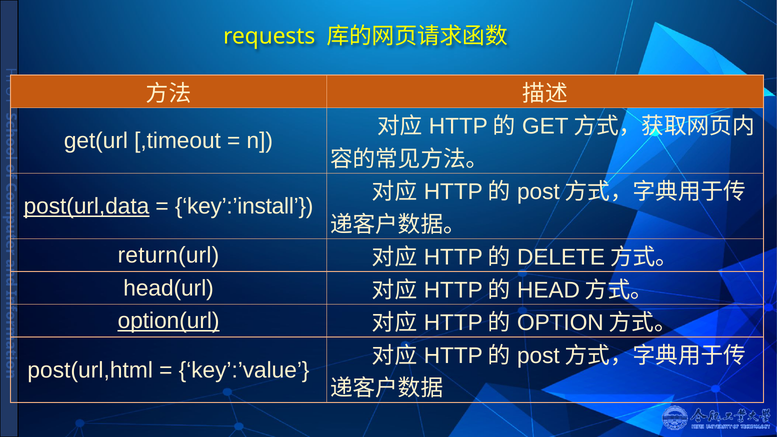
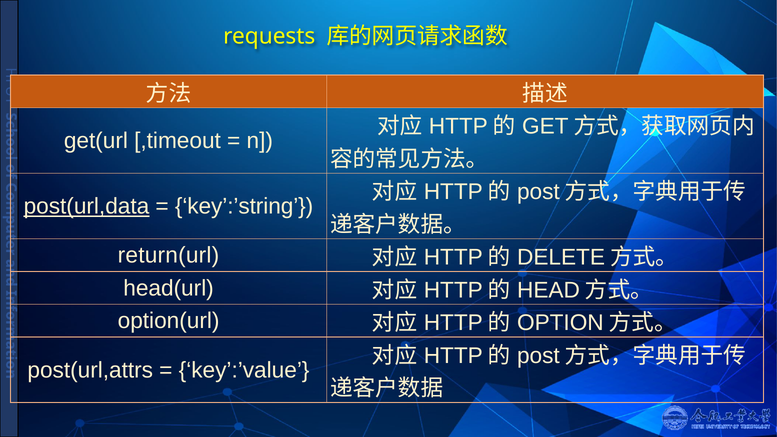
key’:’install: key’:’install -> key’:’string
option(url underline: present -> none
post(url,html: post(url,html -> post(url,attrs
